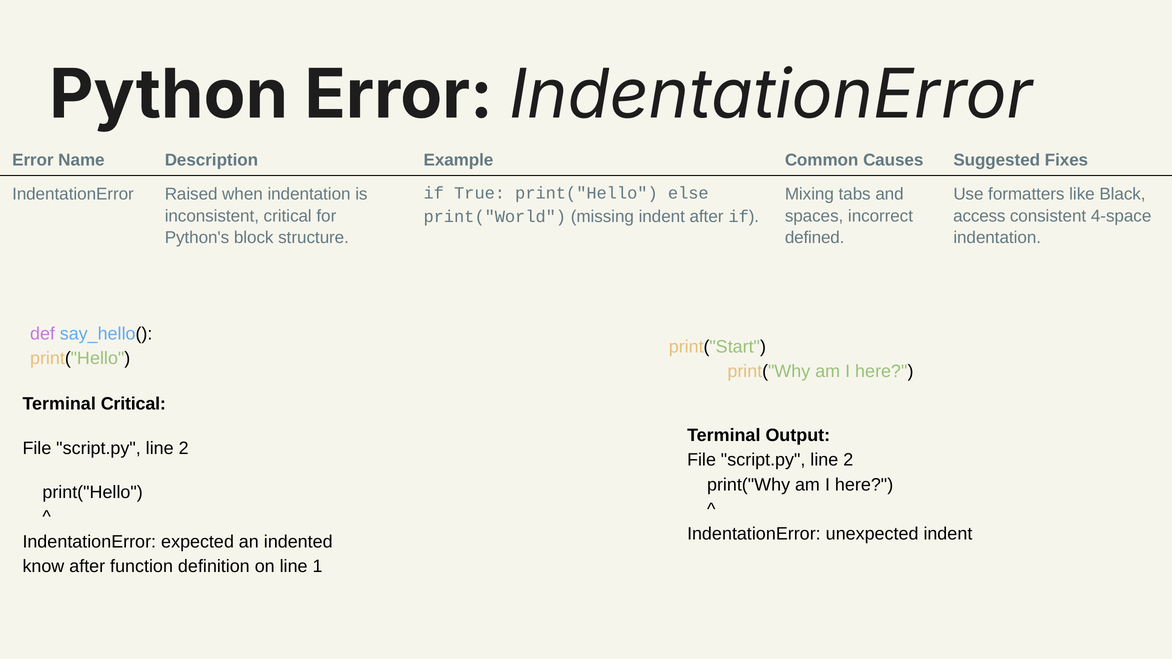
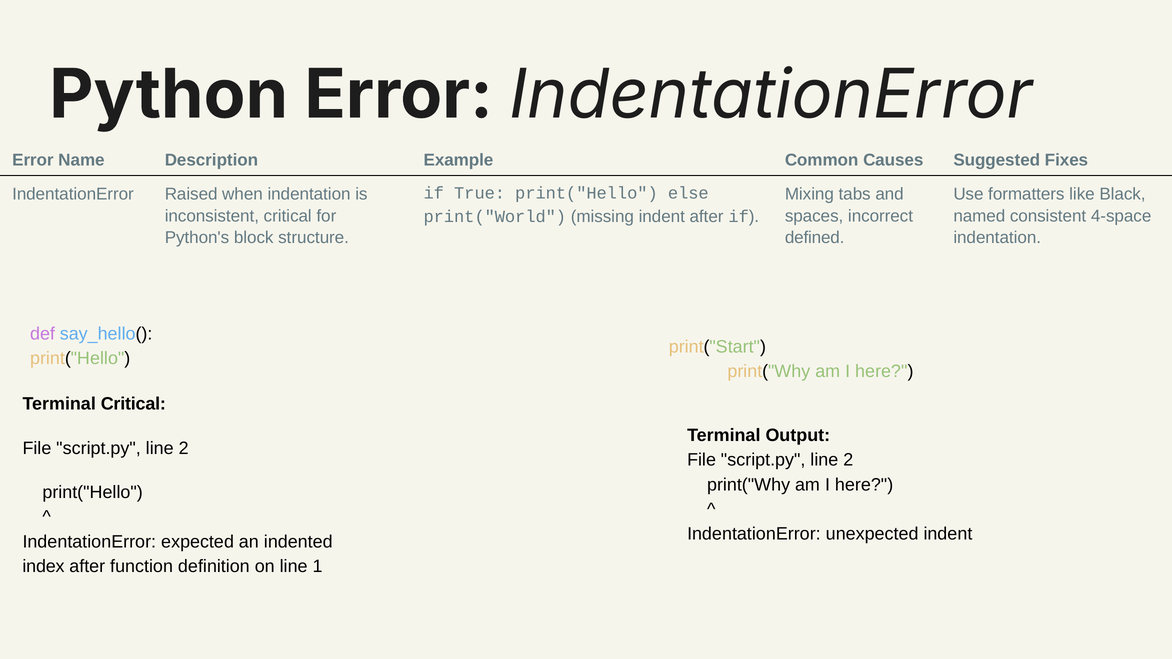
access: access -> named
know: know -> index
